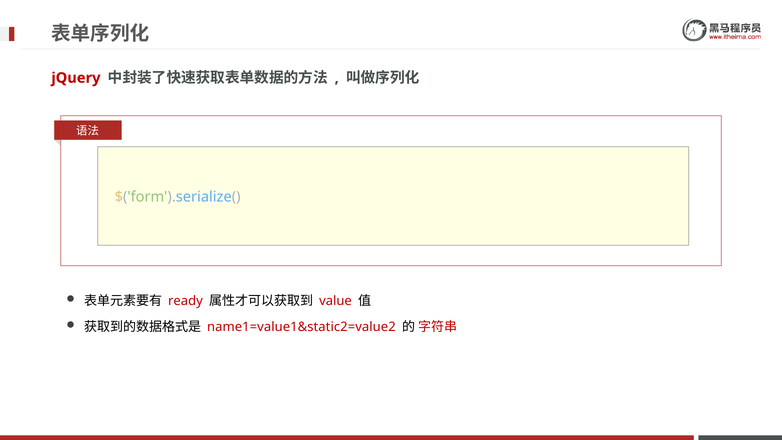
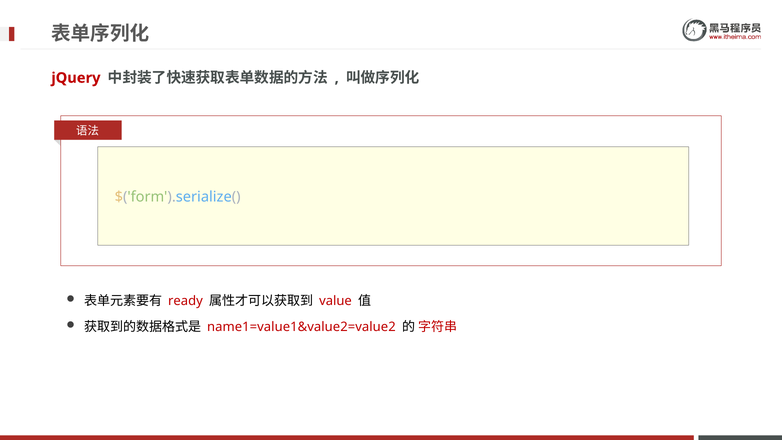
name1=value1&static2=value2: name1=value1&static2=value2 -> name1=value1&value2=value2
